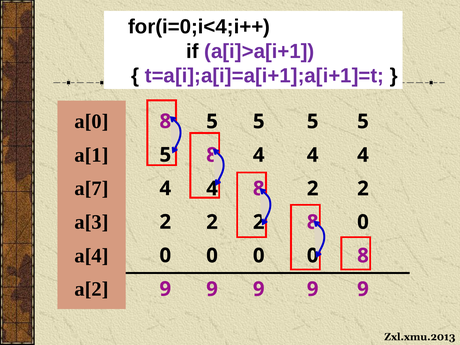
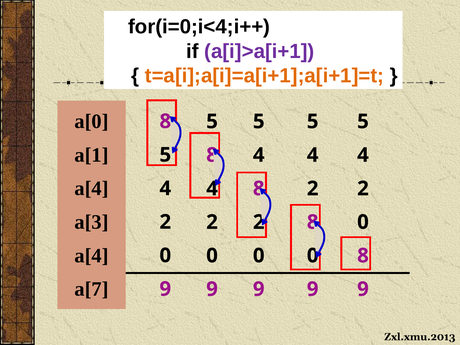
t=a[i];a[i]=a[i+1];a[i+1]=t colour: purple -> orange
a[7 at (92, 189): a[7 -> a[4
a[2: a[2 -> a[7
